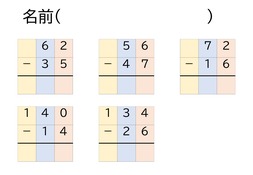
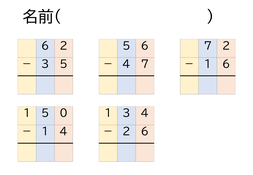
1 4: 4 -> 5
